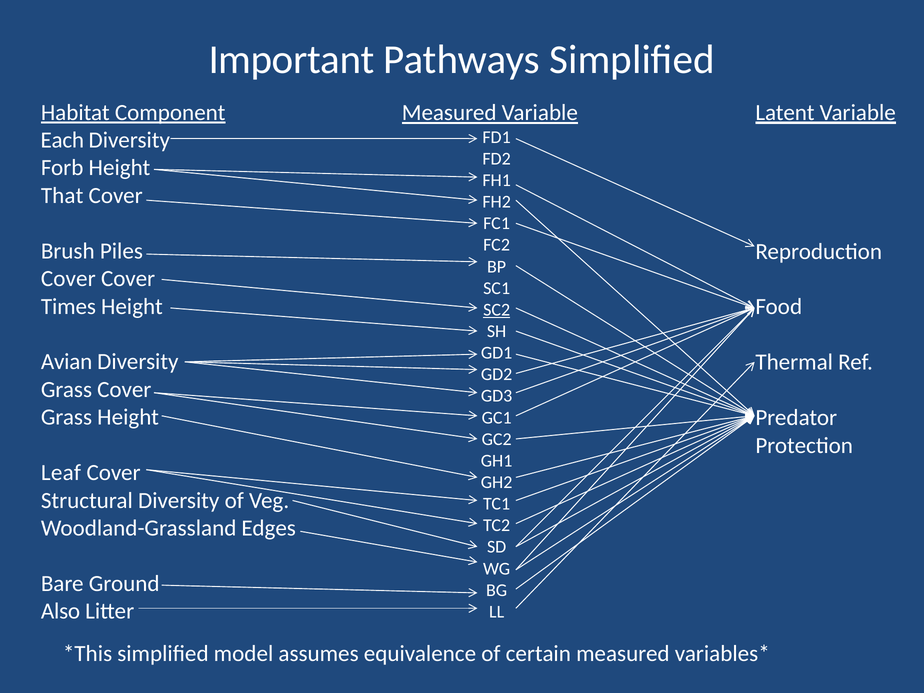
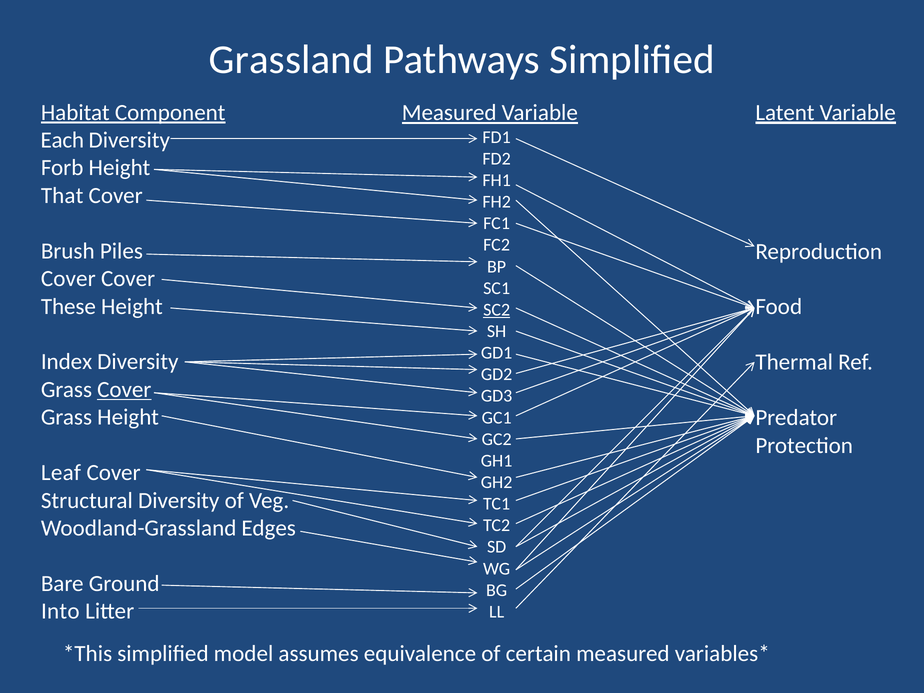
Important: Important -> Grassland
Times: Times -> These
Avian: Avian -> Index
Cover at (124, 390) underline: none -> present
Also: Also -> Into
